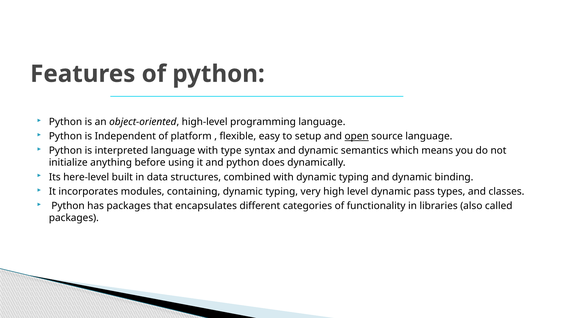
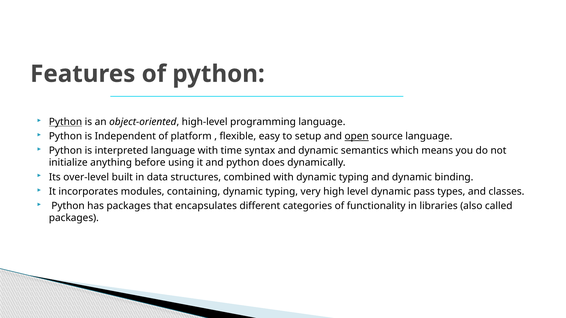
Python at (65, 122) underline: none -> present
type: type -> time
here-level: here-level -> over-level
